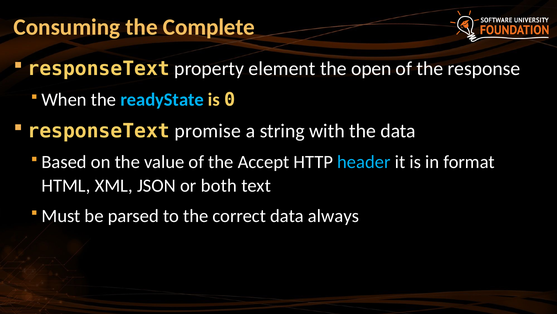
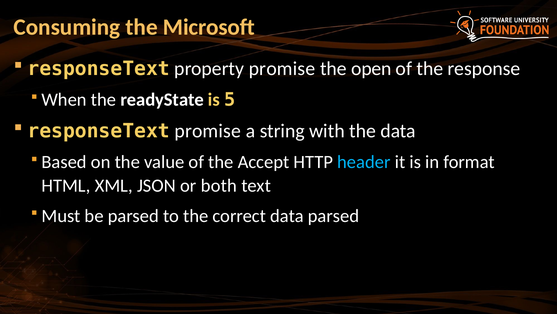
Complete: Complete -> Microsoft
property element: element -> promise
readyState colour: light blue -> white
0: 0 -> 5
data always: always -> parsed
